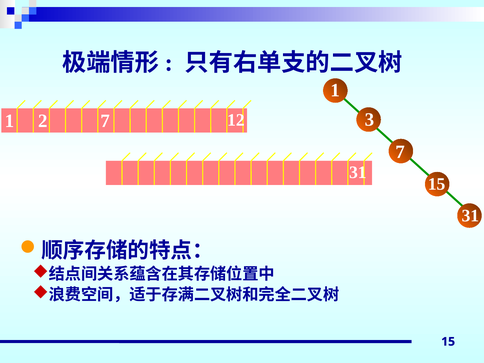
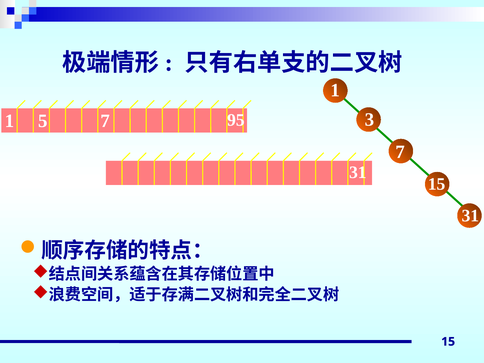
2: 2 -> 5
12: 12 -> 95
